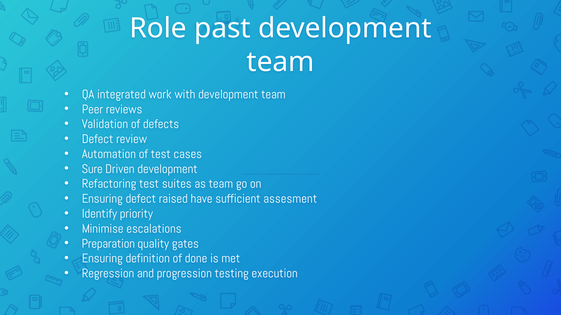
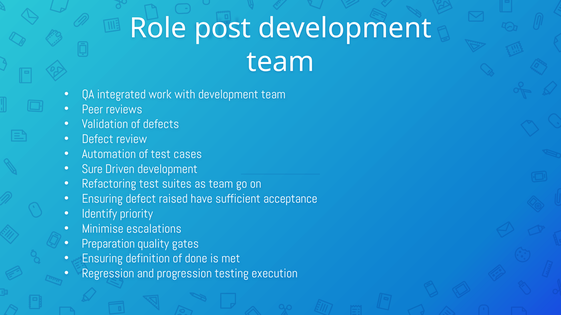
past: past -> post
assesment: assesment -> acceptance
